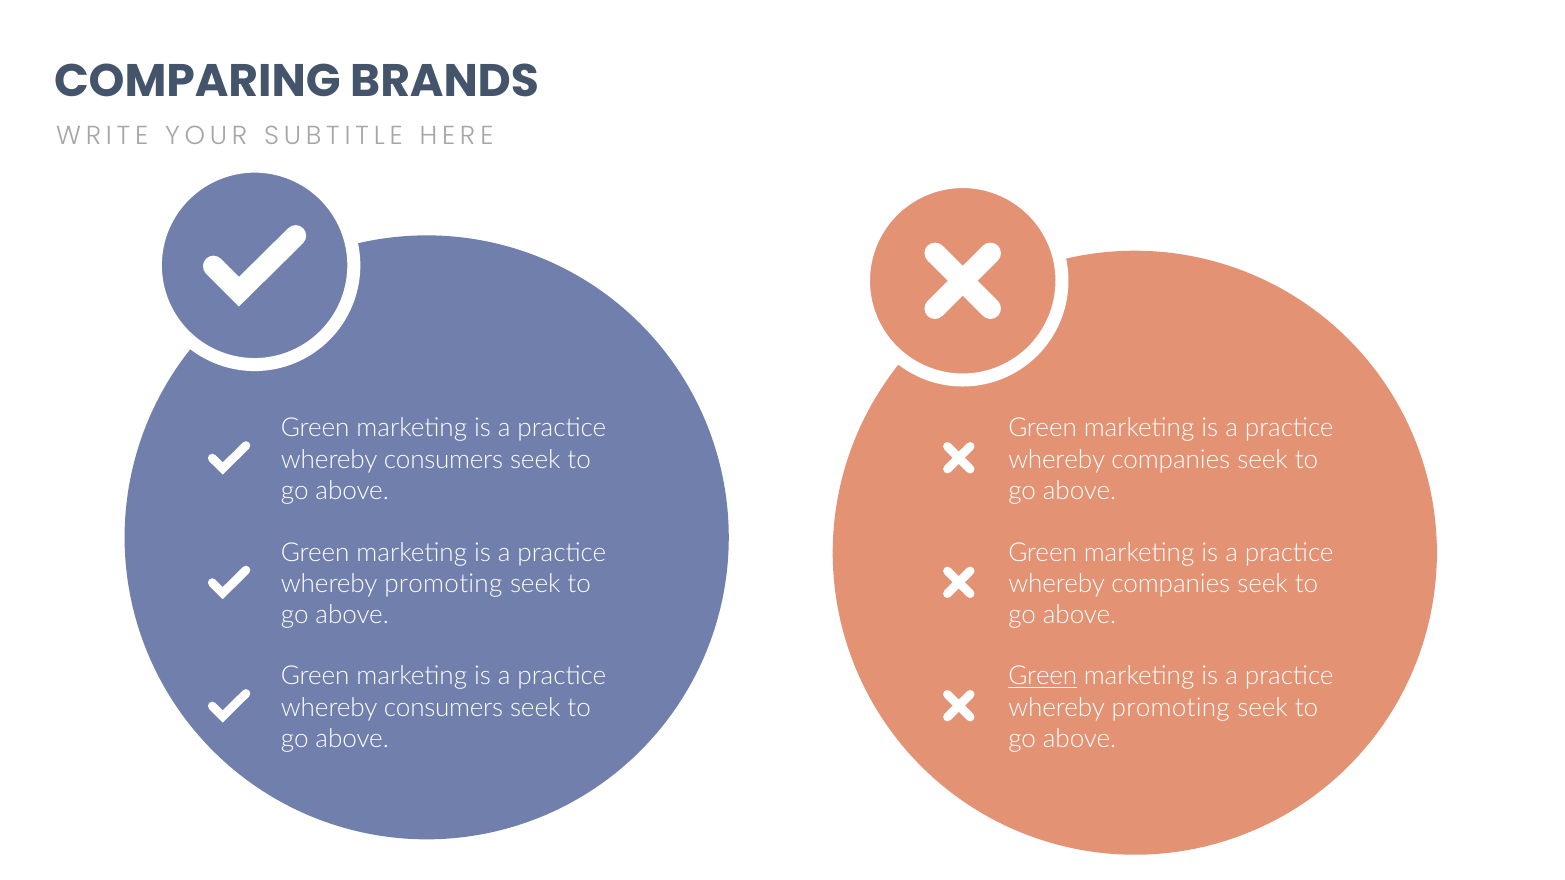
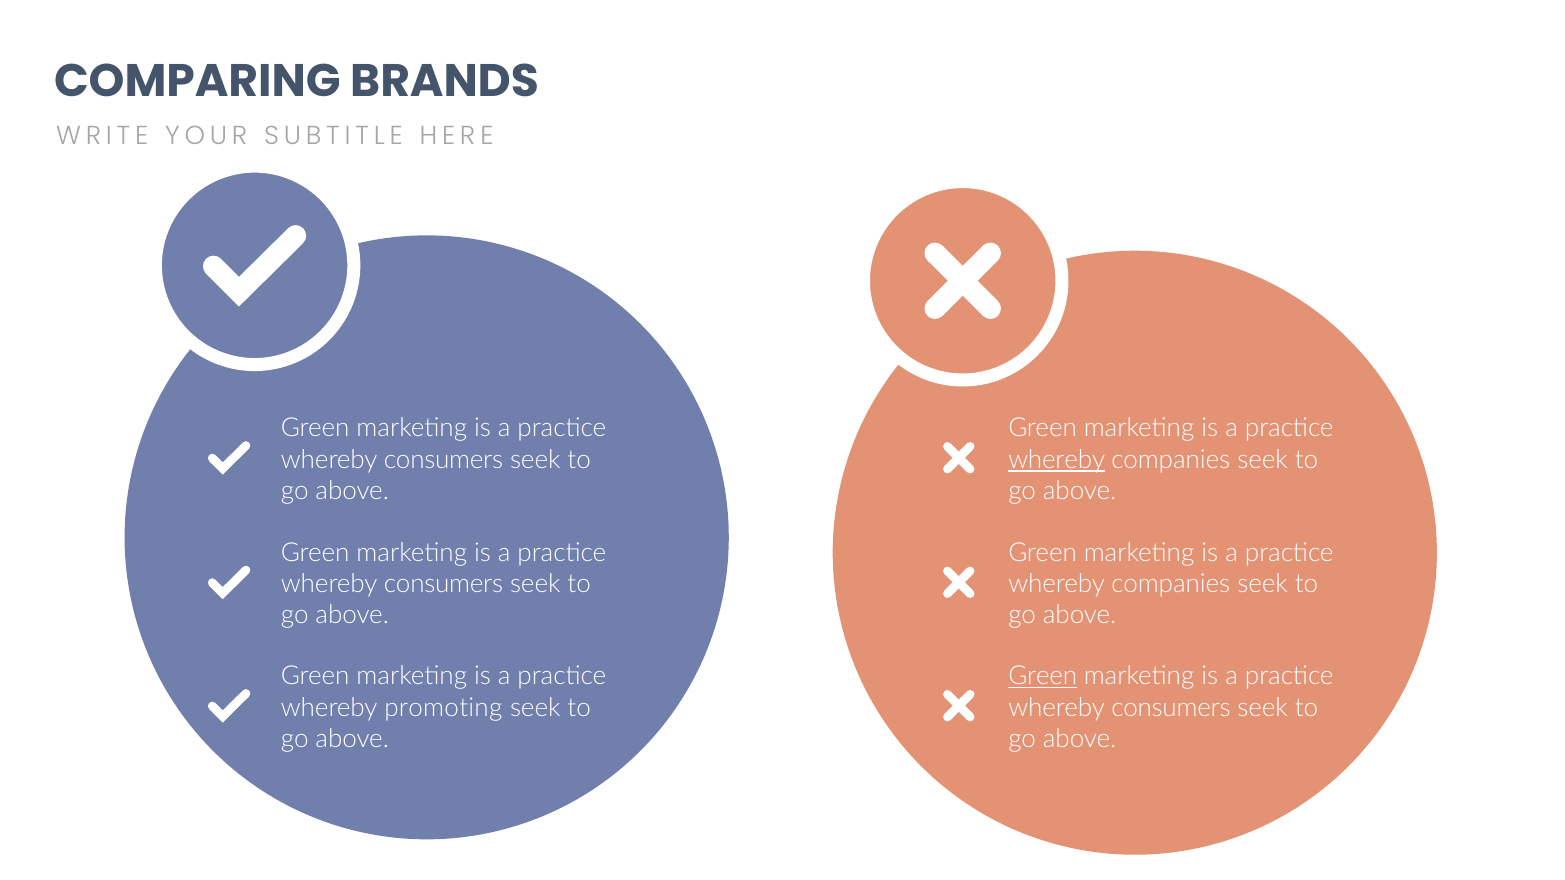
whereby at (1057, 460) underline: none -> present
promoting at (443, 584): promoting -> consumers
consumers at (444, 708): consumers -> promoting
promoting at (1171, 708): promoting -> consumers
